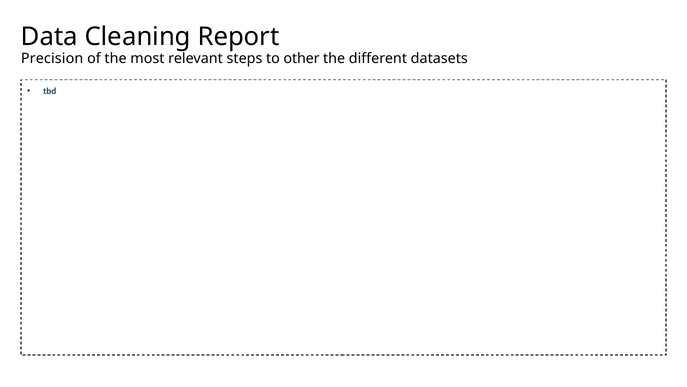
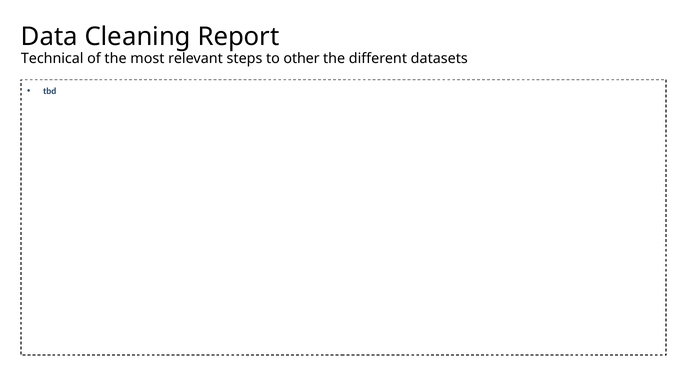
Precision: Precision -> Technical
